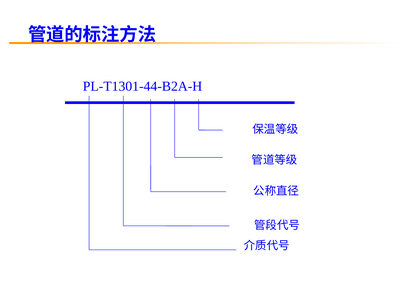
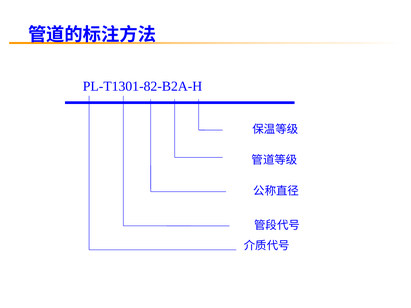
PL-T1301-44-B2A-H: PL-T1301-44-B2A-H -> PL-T1301-82-B2A-H
